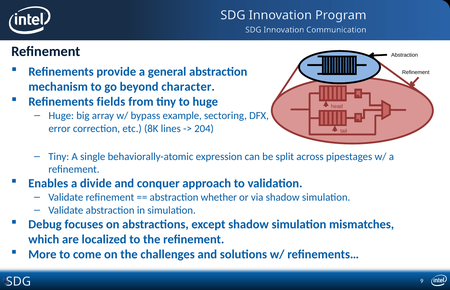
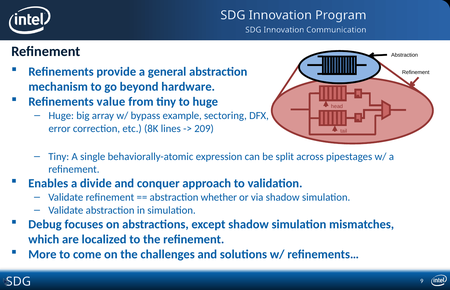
character: character -> hardware
fields: fields -> value
204: 204 -> 209
